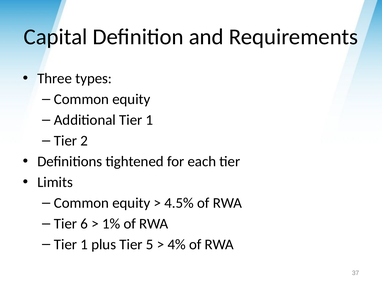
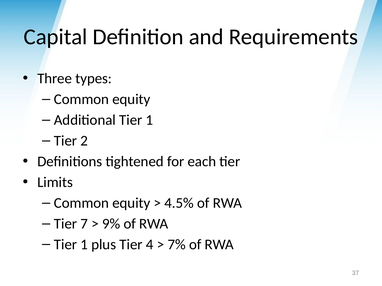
6: 6 -> 7
1%: 1% -> 9%
5: 5 -> 4
4%: 4% -> 7%
